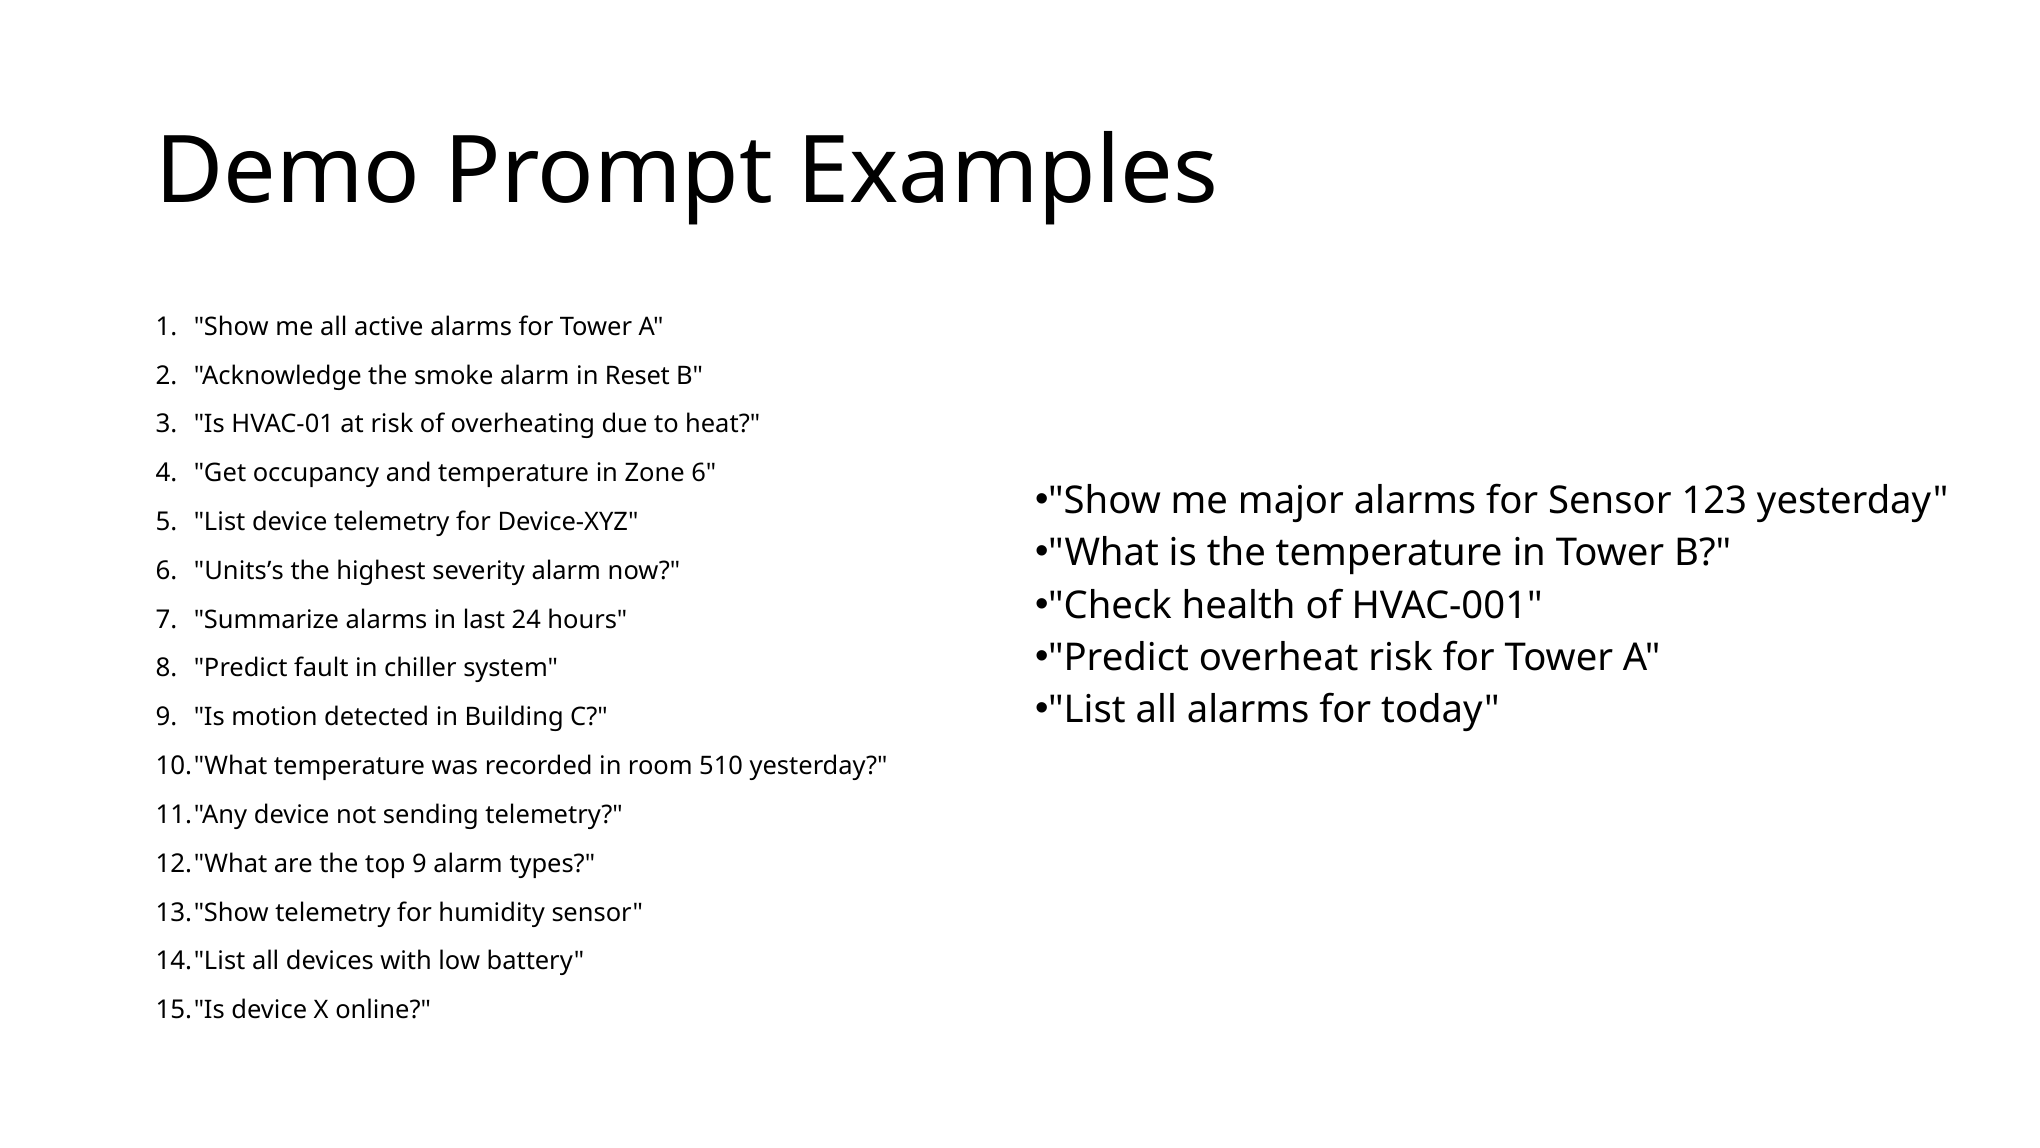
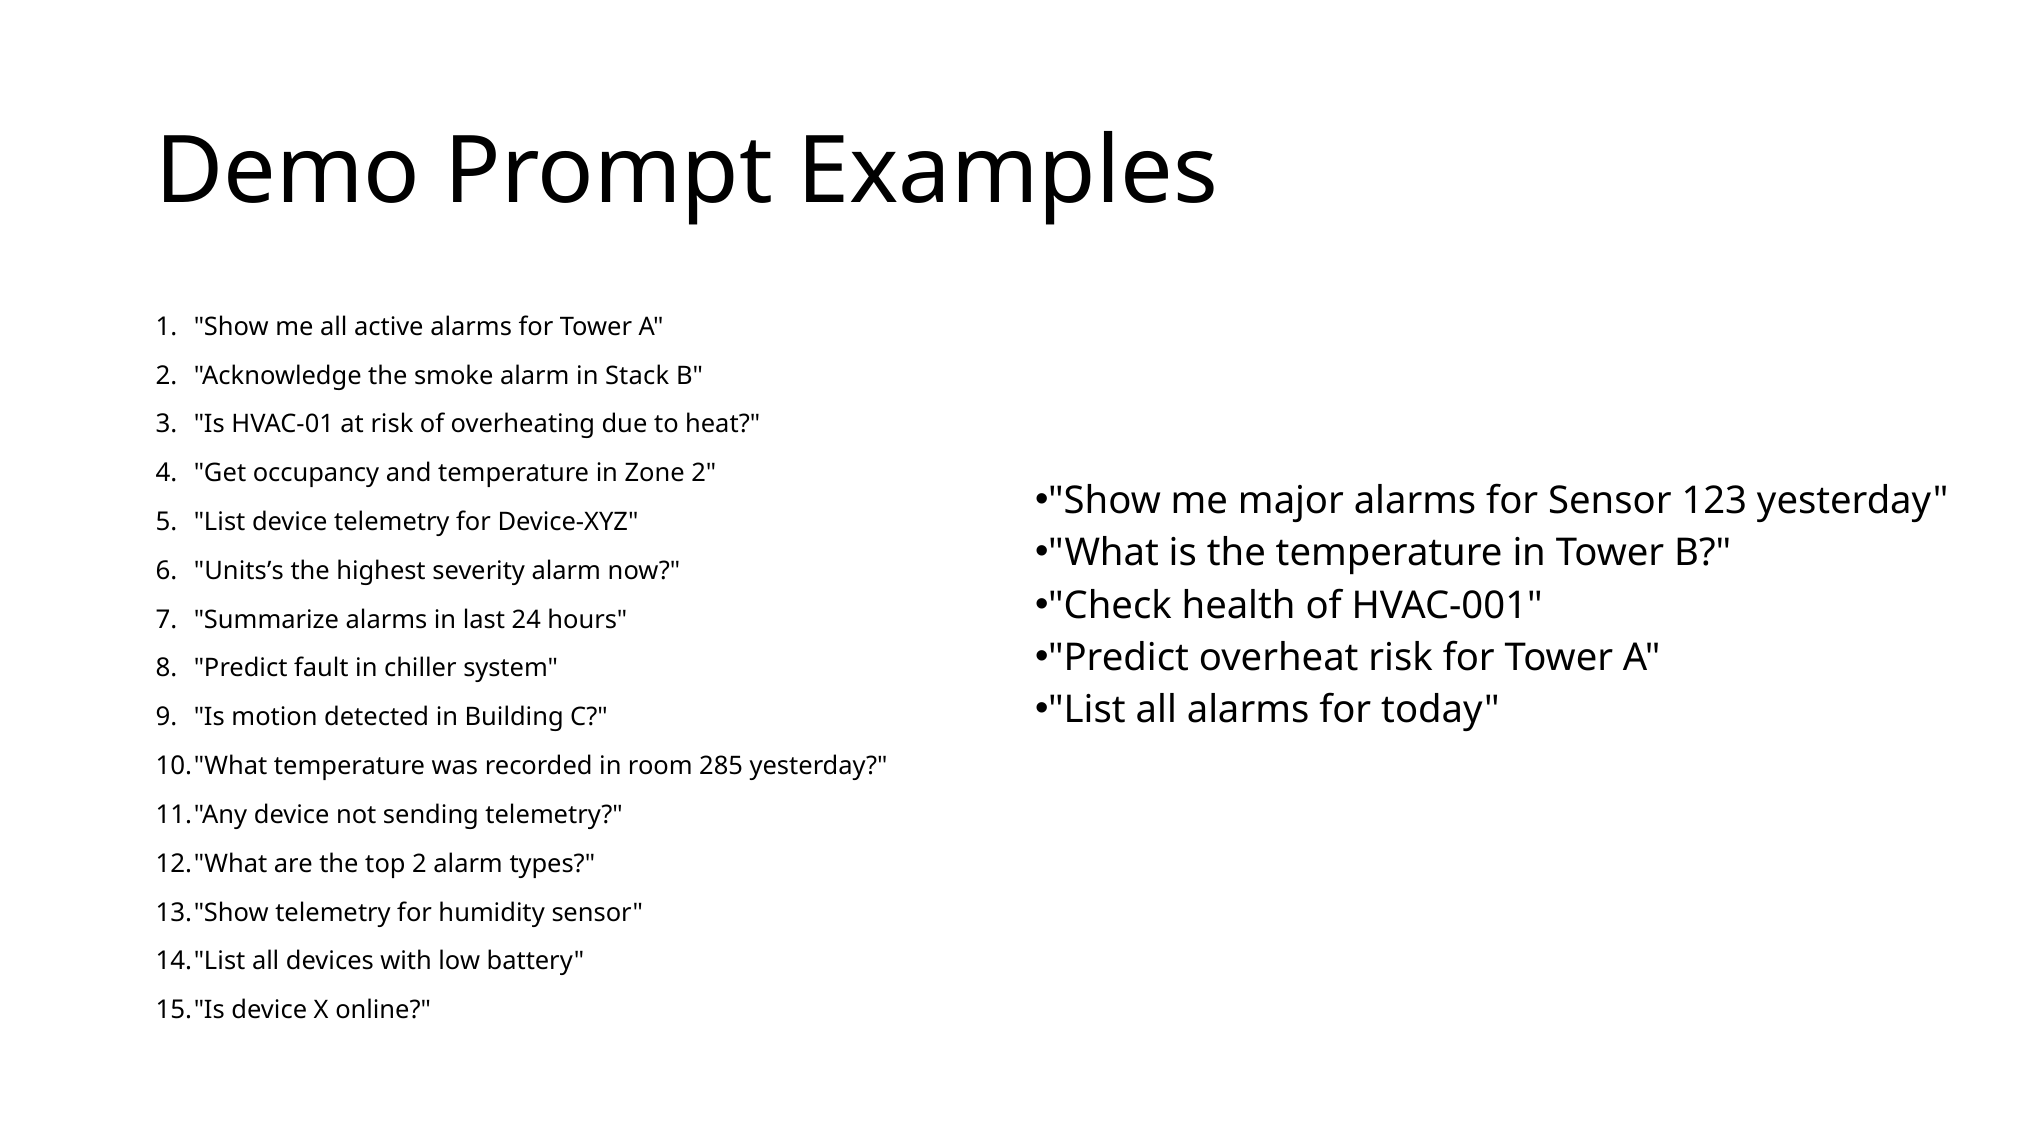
Reset: Reset -> Stack
Zone 6: 6 -> 2
510: 510 -> 285
top 9: 9 -> 2
